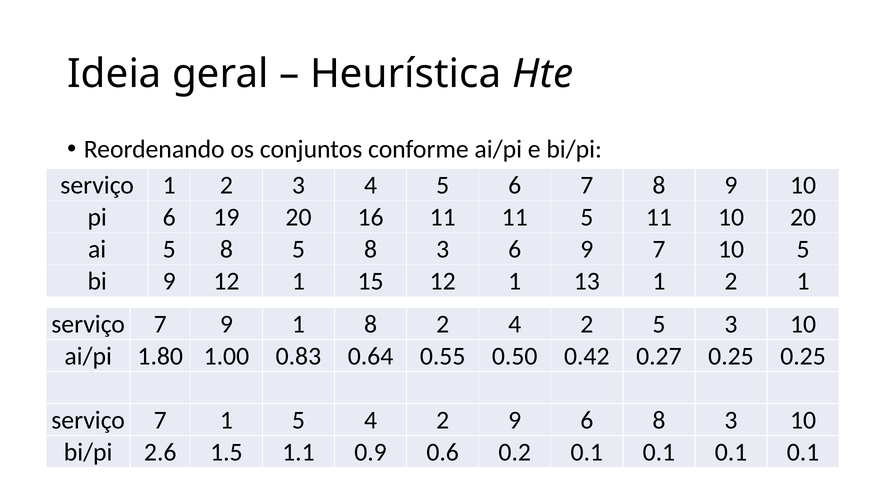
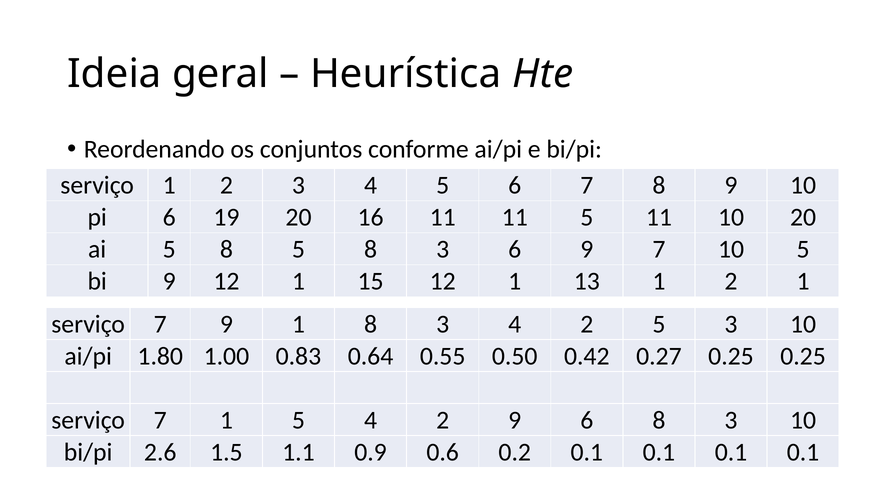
1 8 2: 2 -> 3
